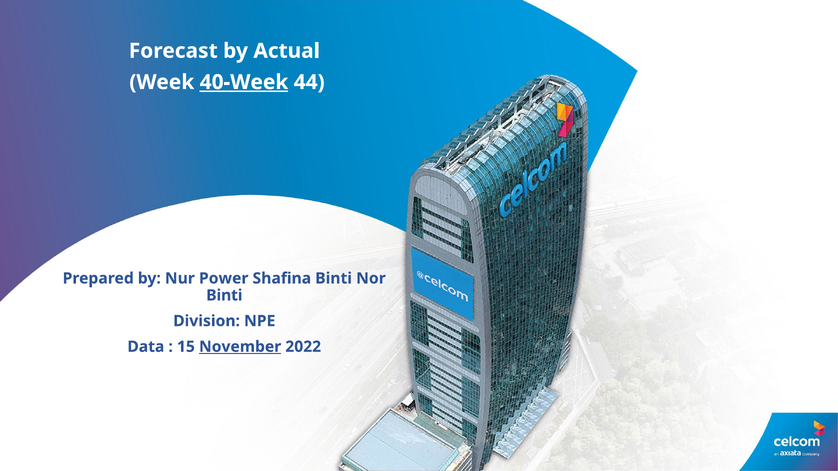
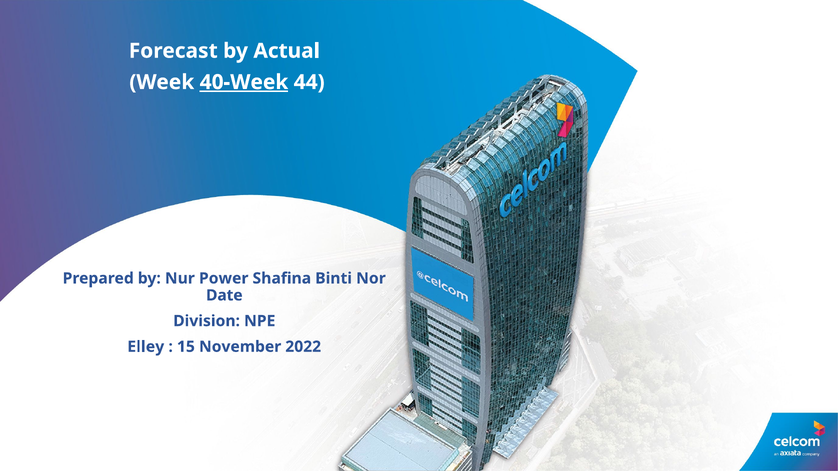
Binti at (224, 296): Binti -> Date
Data: Data -> Elley
November underline: present -> none
